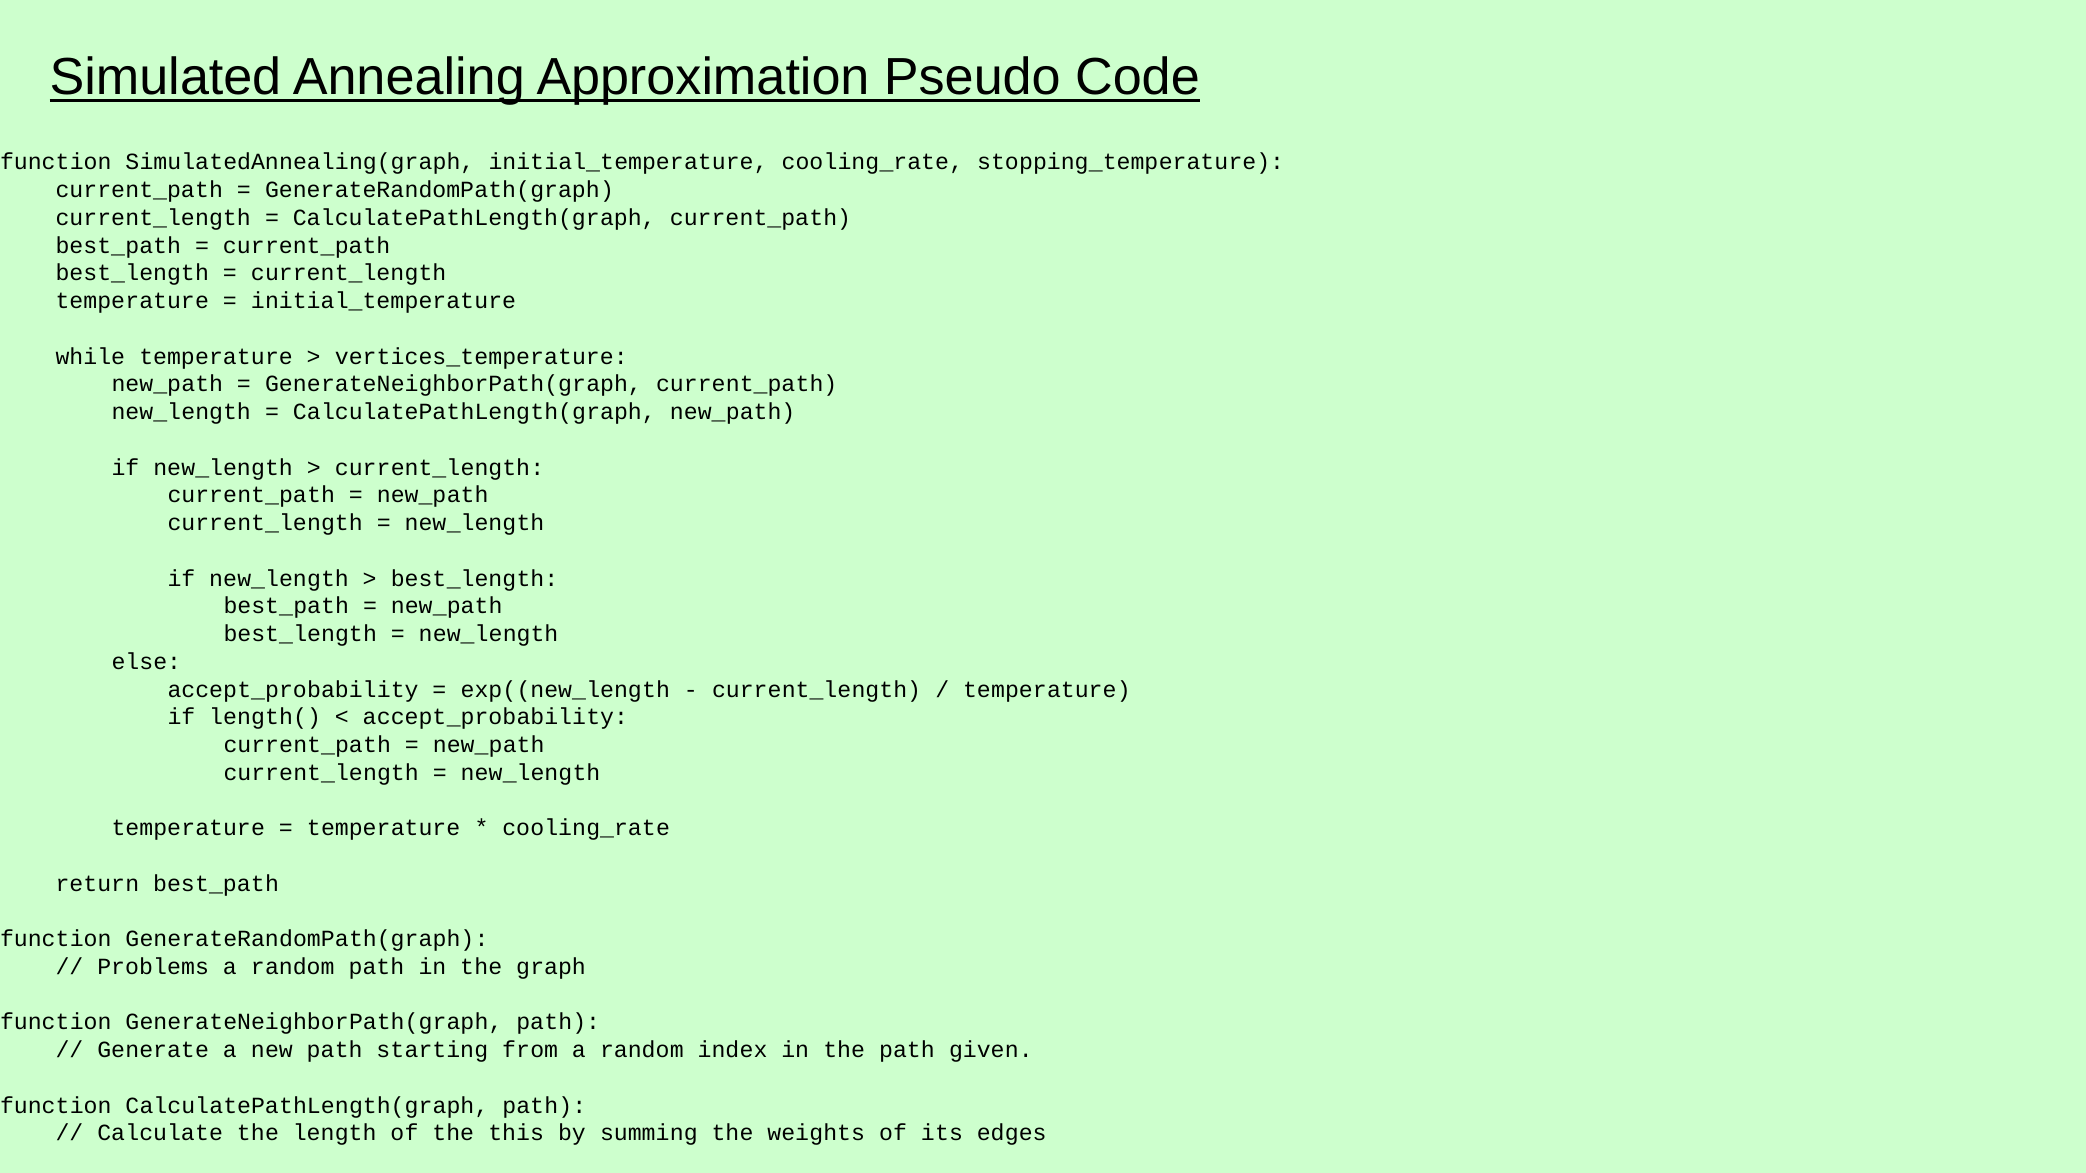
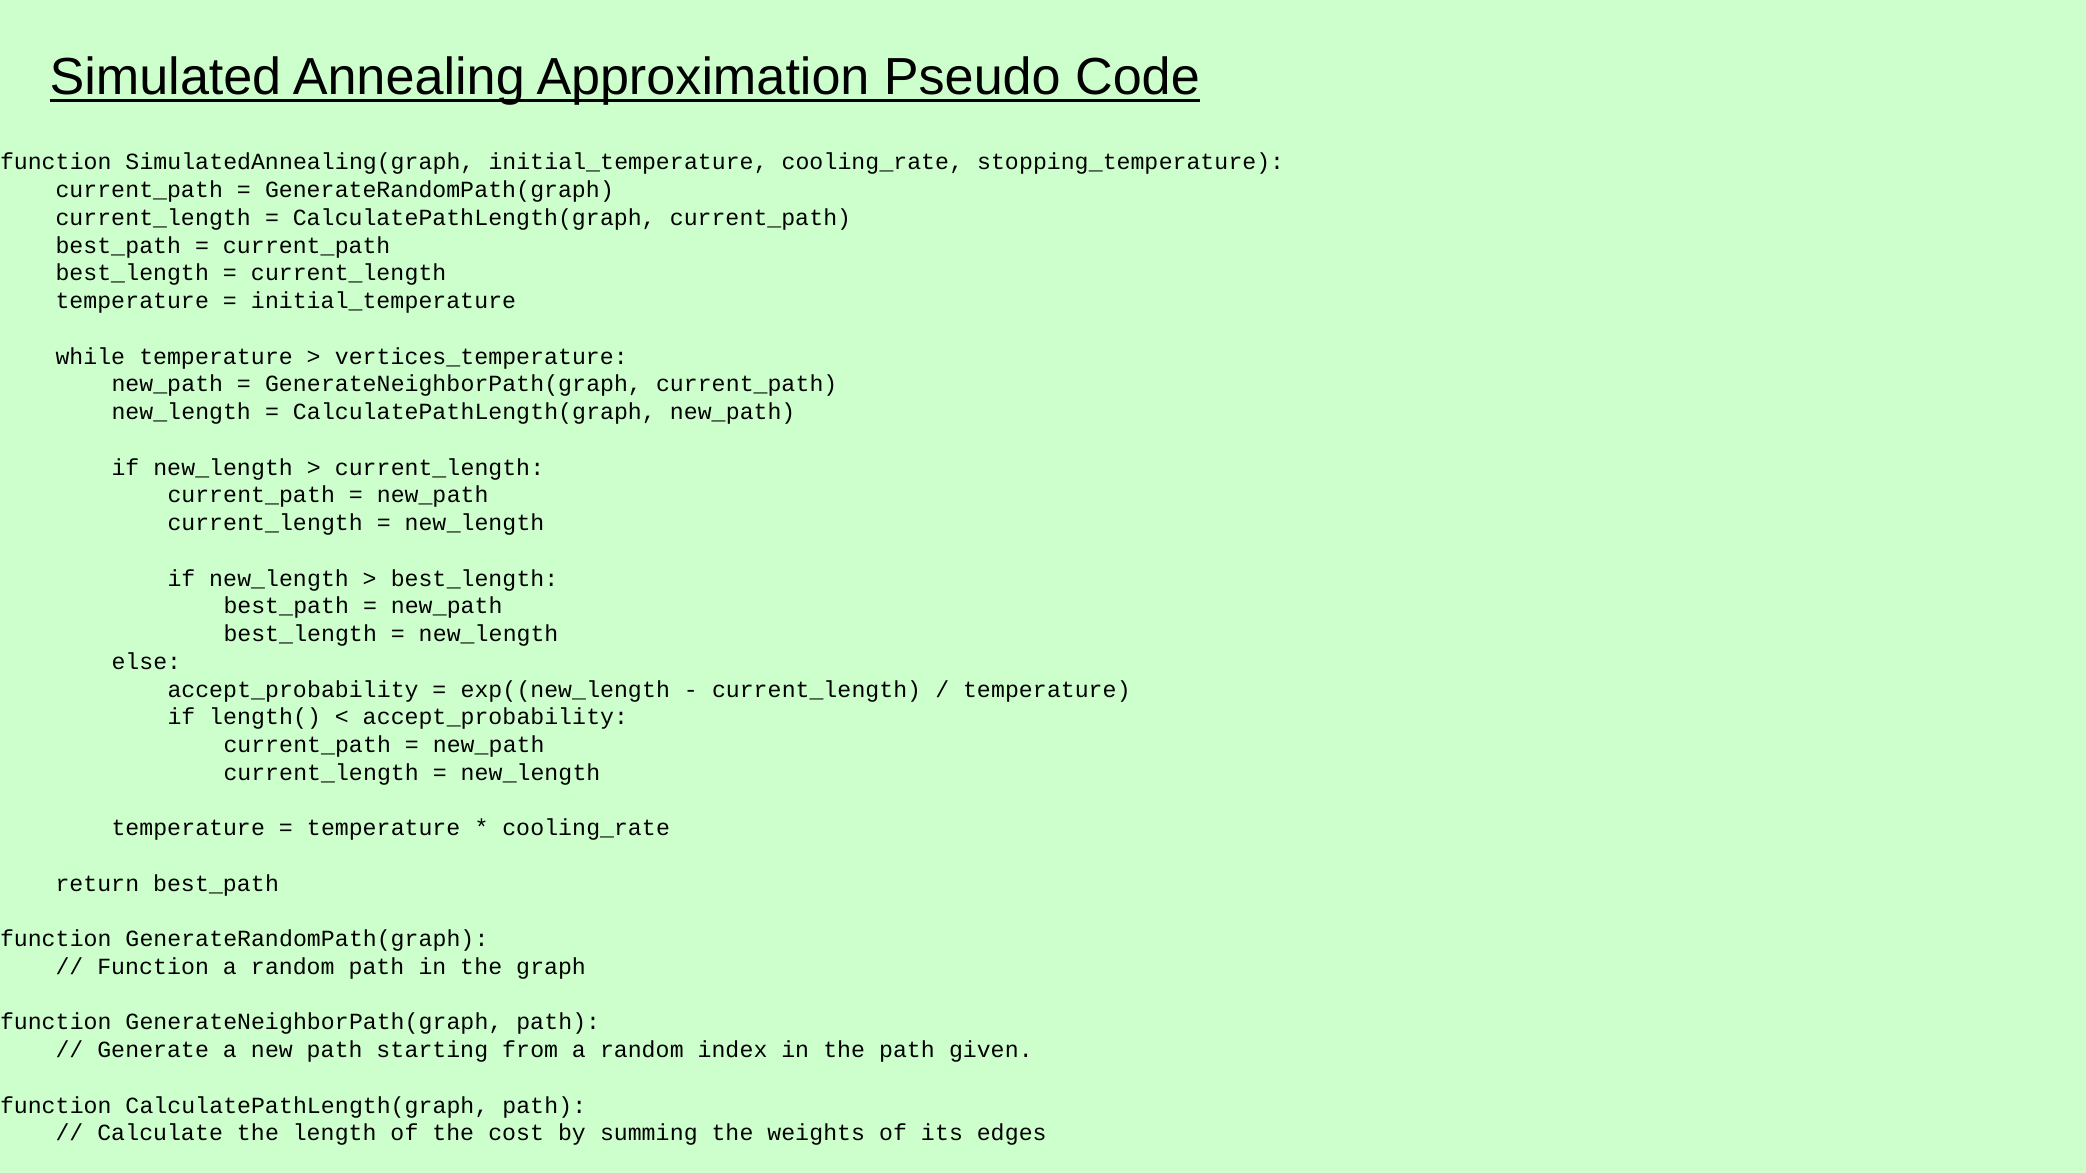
Problems at (153, 967): Problems -> Function
this: this -> cost
